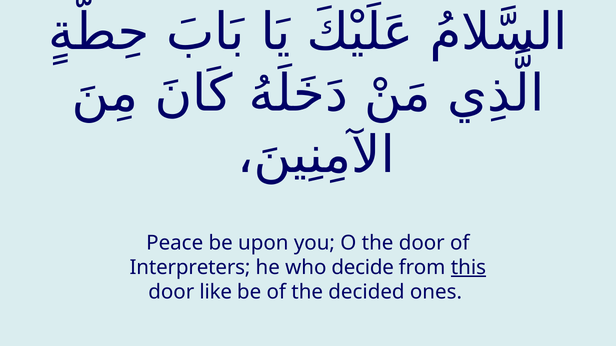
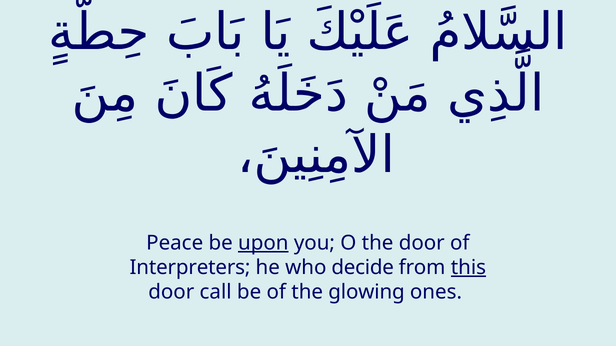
upon underline: none -> present
like: like -> call
decided: decided -> glowing
